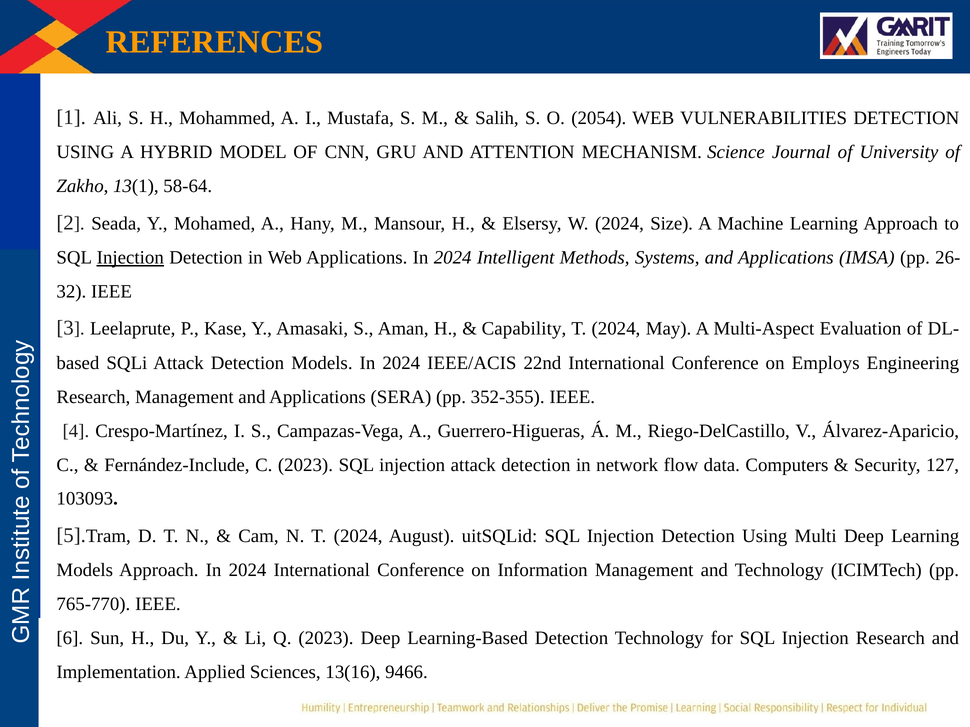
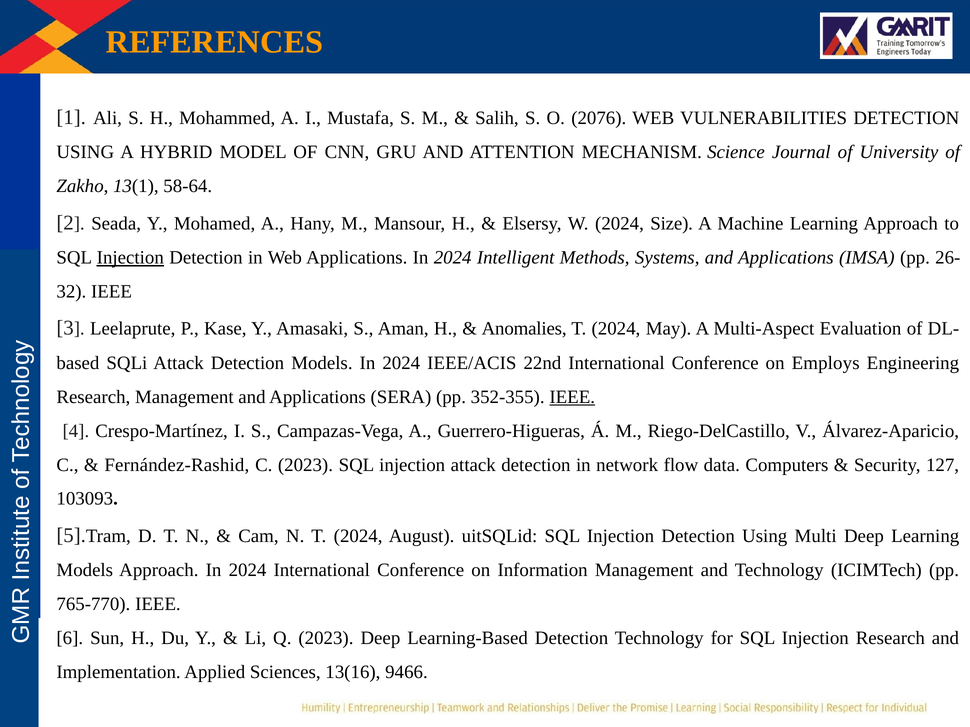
2054: 2054 -> 2076
Capability: Capability -> Anomalies
IEEE at (572, 397) underline: none -> present
Fernández-Include: Fernández-Include -> Fernández-Rashid
